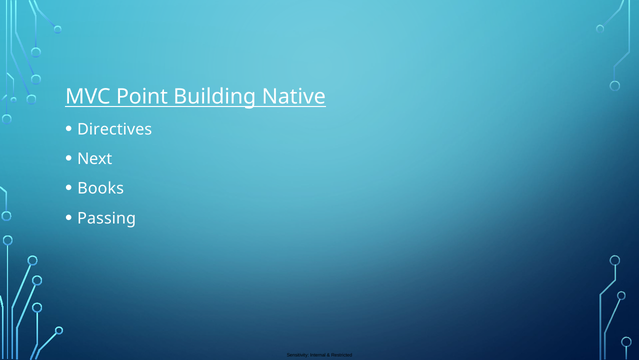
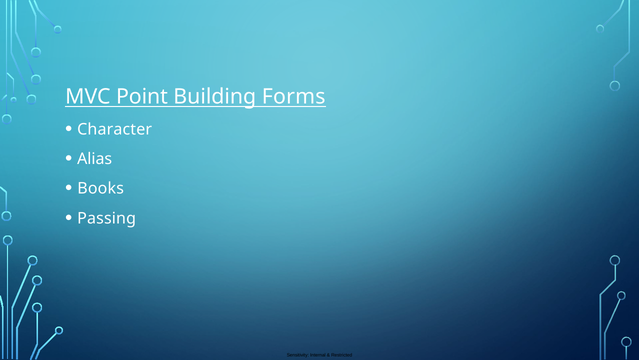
Native: Native -> Forms
Directives: Directives -> Character
Next: Next -> Alias
